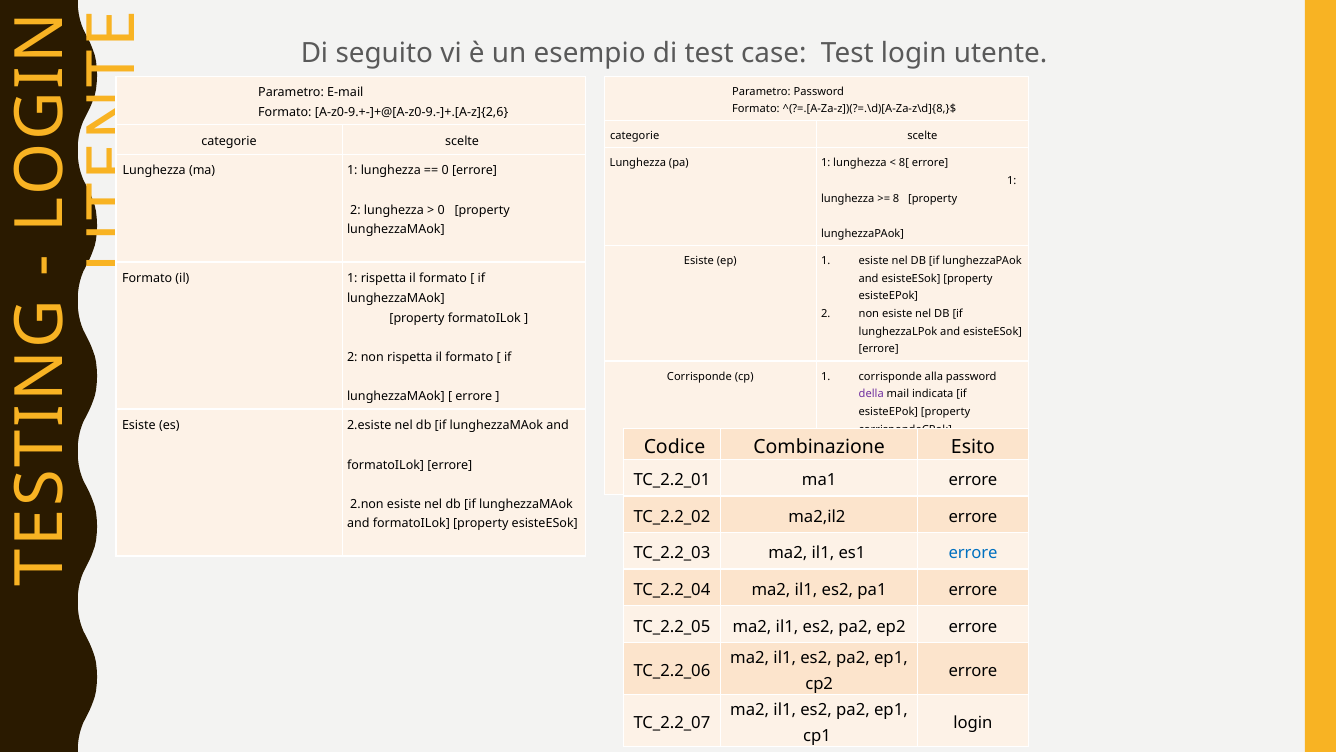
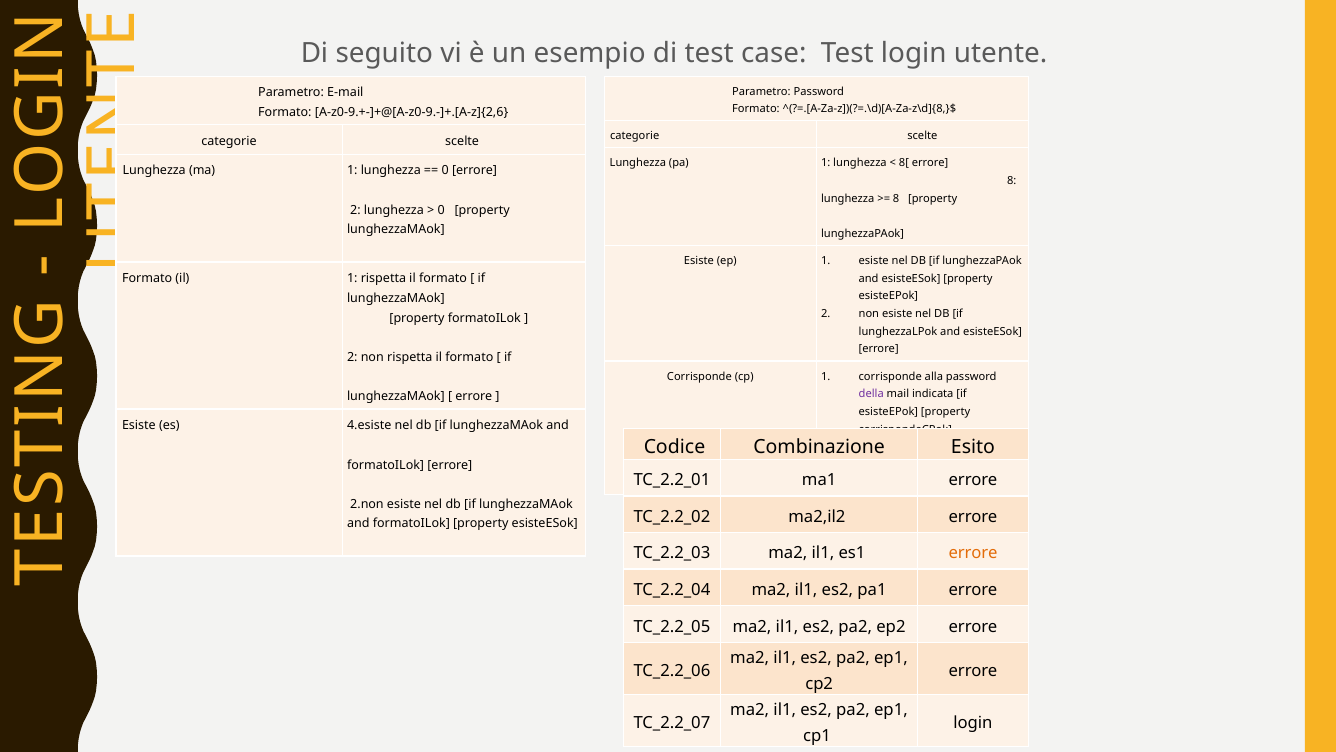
1 at (1012, 181): 1 -> 8
2.esiste: 2.esiste -> 4.esiste
errore at (973, 553) colour: blue -> orange
